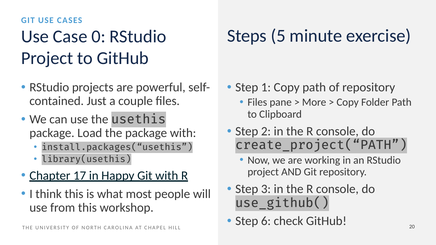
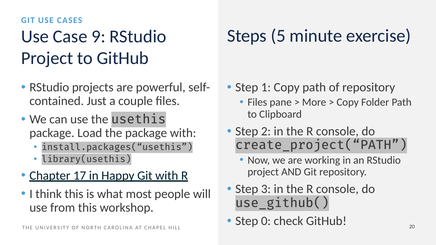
0: 0 -> 9
6: 6 -> 0
